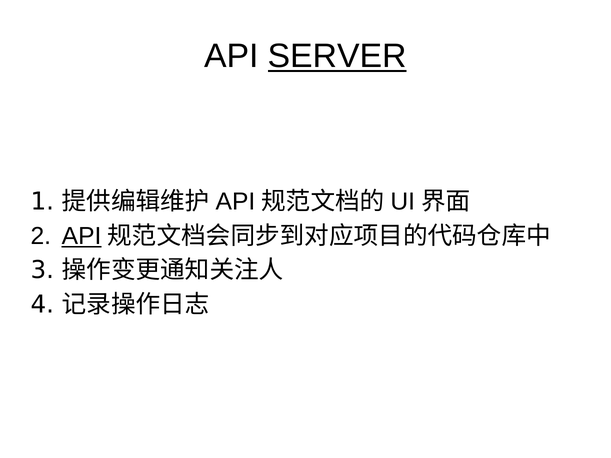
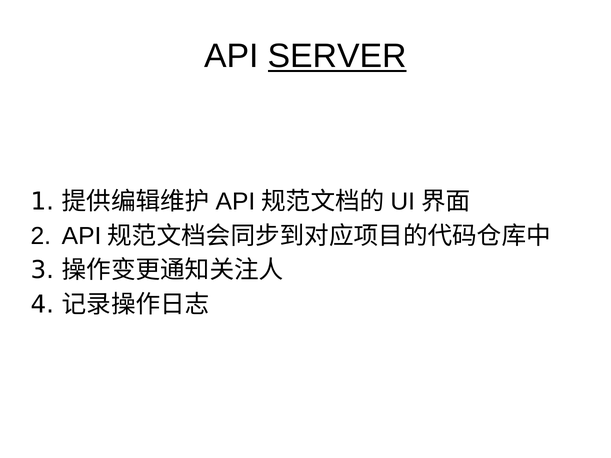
API at (82, 236) underline: present -> none
